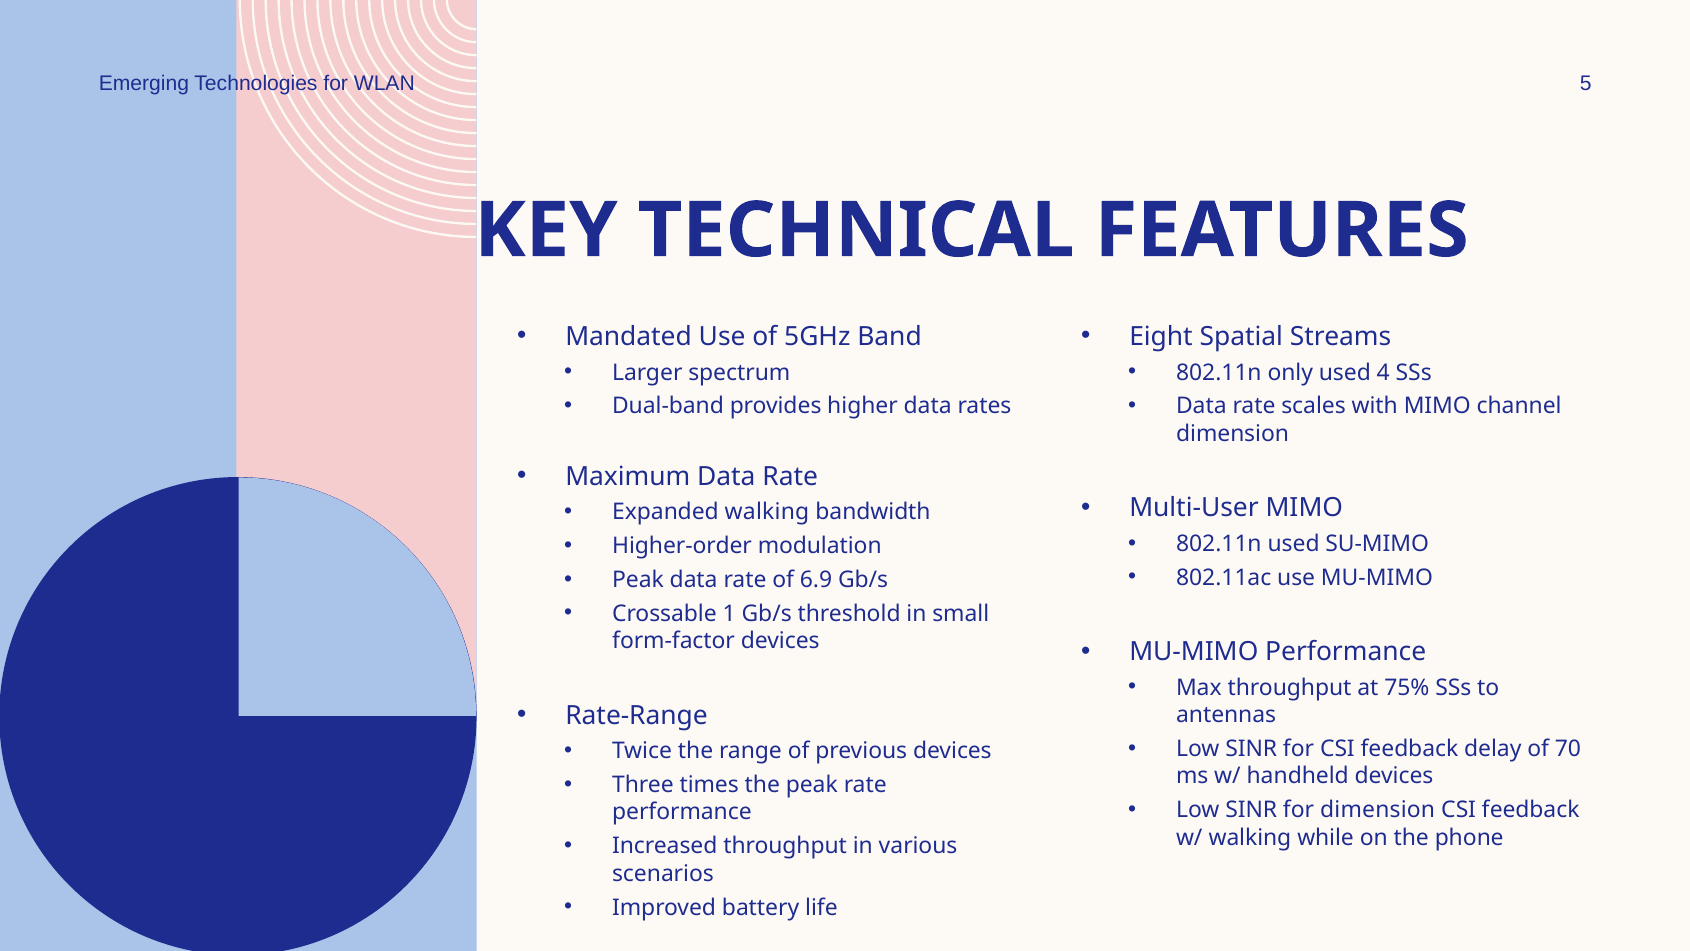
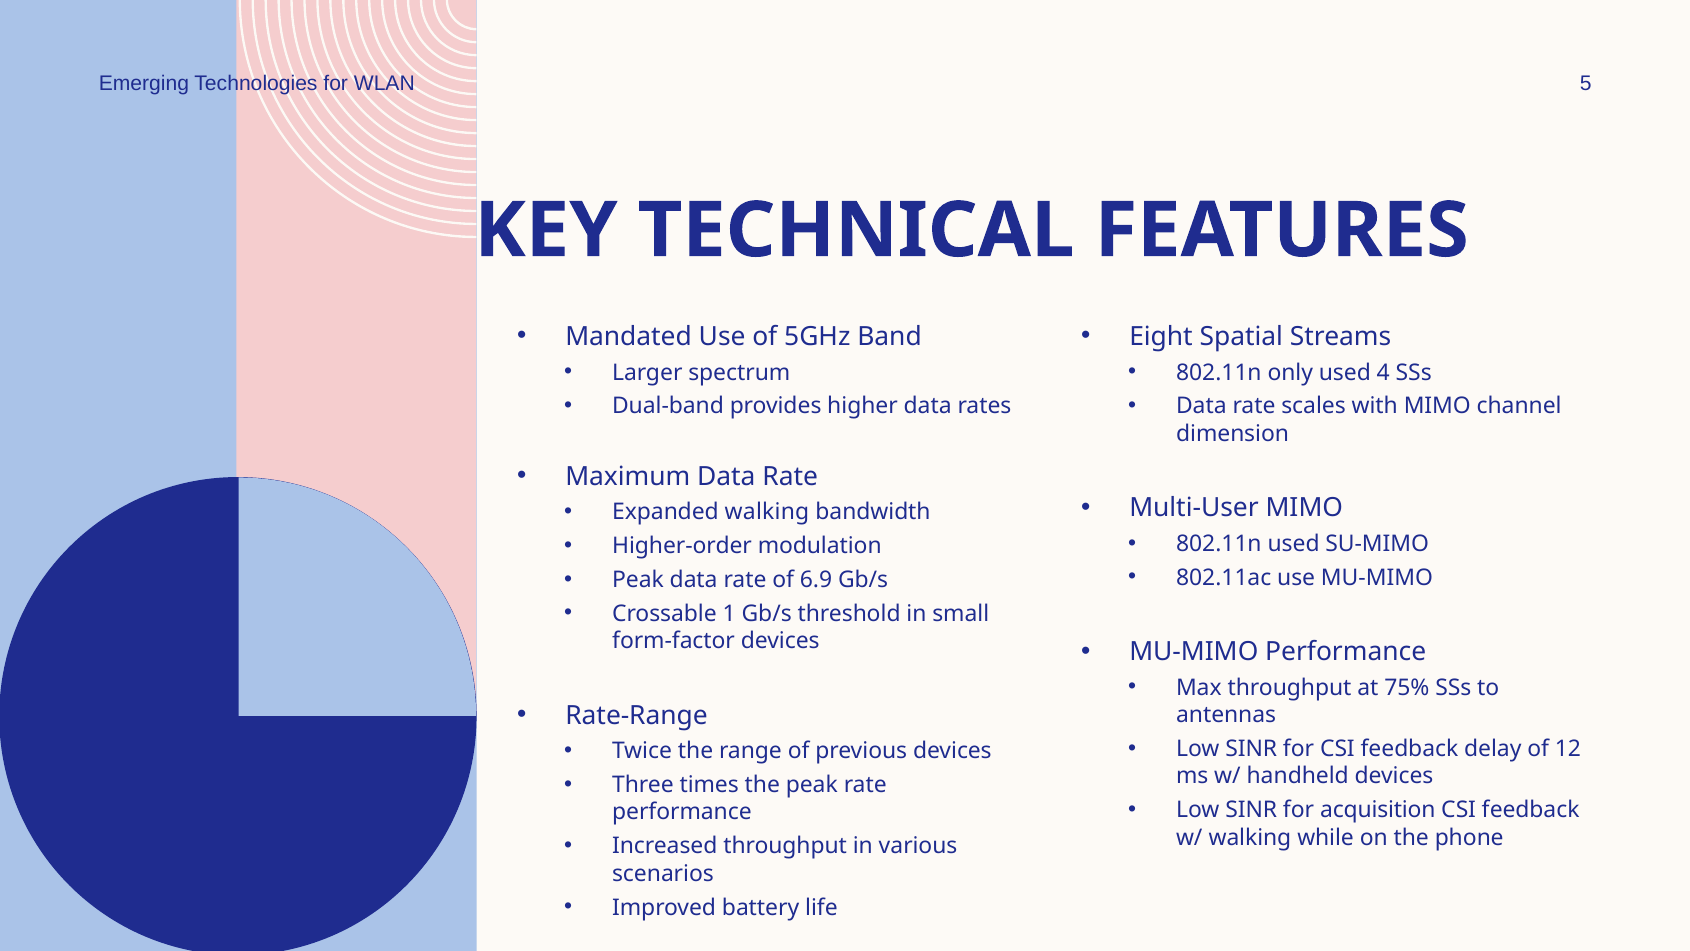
70: 70 -> 12
for dimension: dimension -> acquisition
